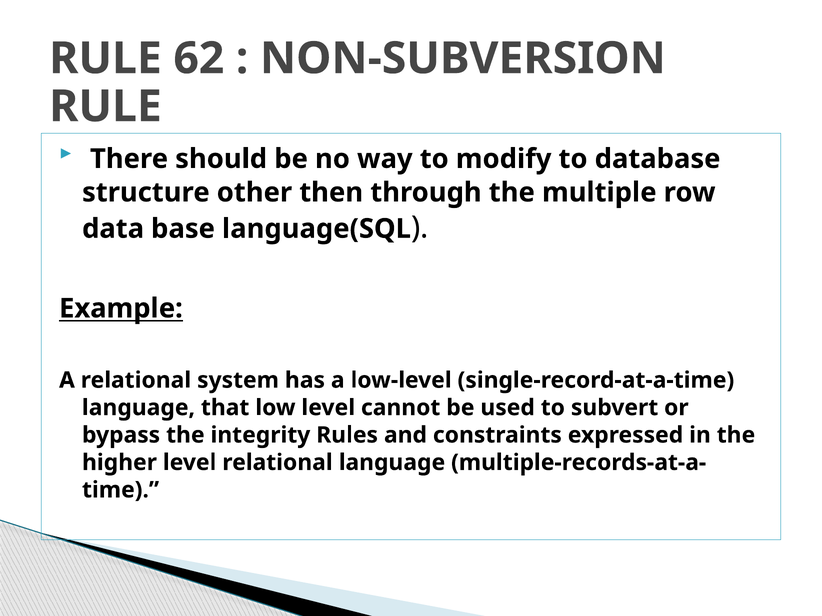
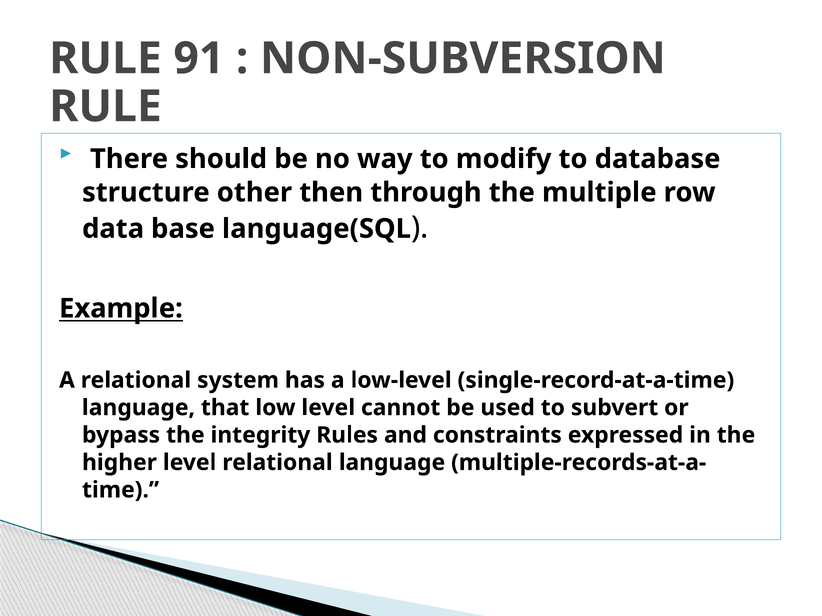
62: 62 -> 91
